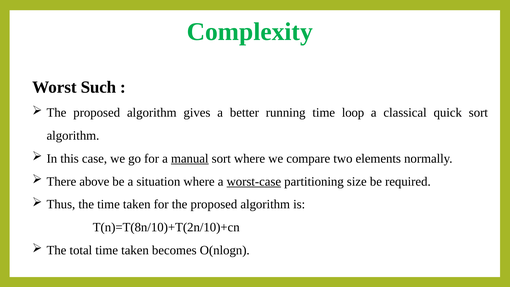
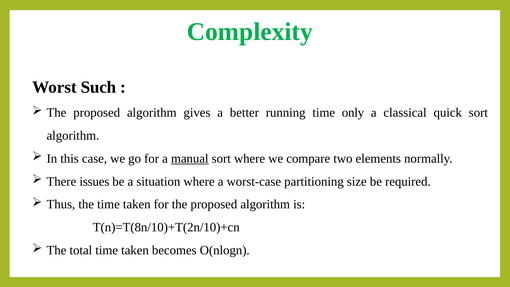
loop: loop -> only
above: above -> issues
worst-case underline: present -> none
